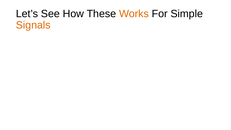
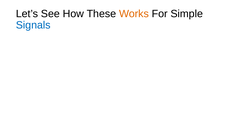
Signals colour: orange -> blue
